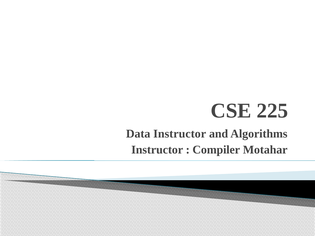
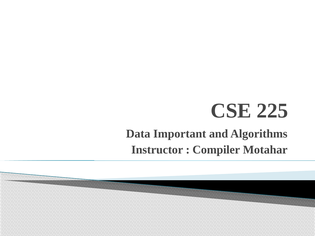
Data Instructor: Instructor -> Important
